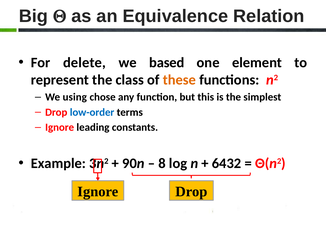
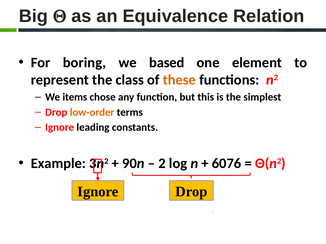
delete: delete -> boring
using: using -> items
low-order colour: blue -> orange
8: 8 -> 2
6432: 6432 -> 6076
